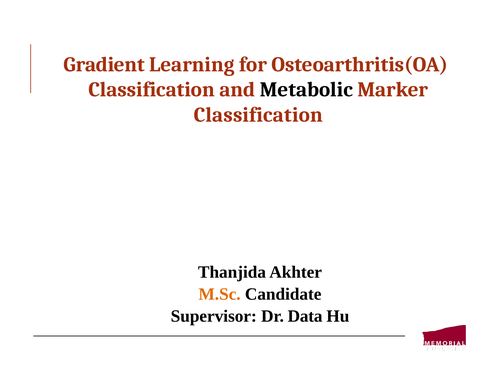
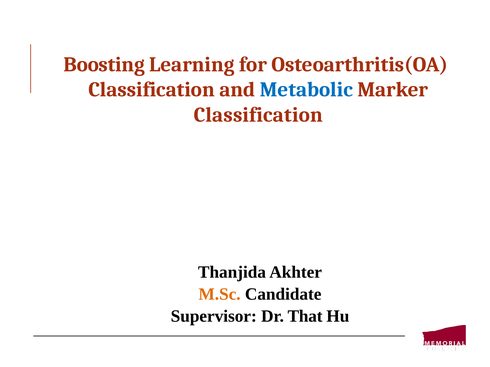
Gradient: Gradient -> Boosting
Metabolic colour: black -> blue
Data: Data -> That
